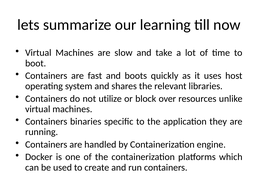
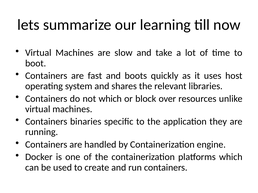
not utilize: utilize -> which
